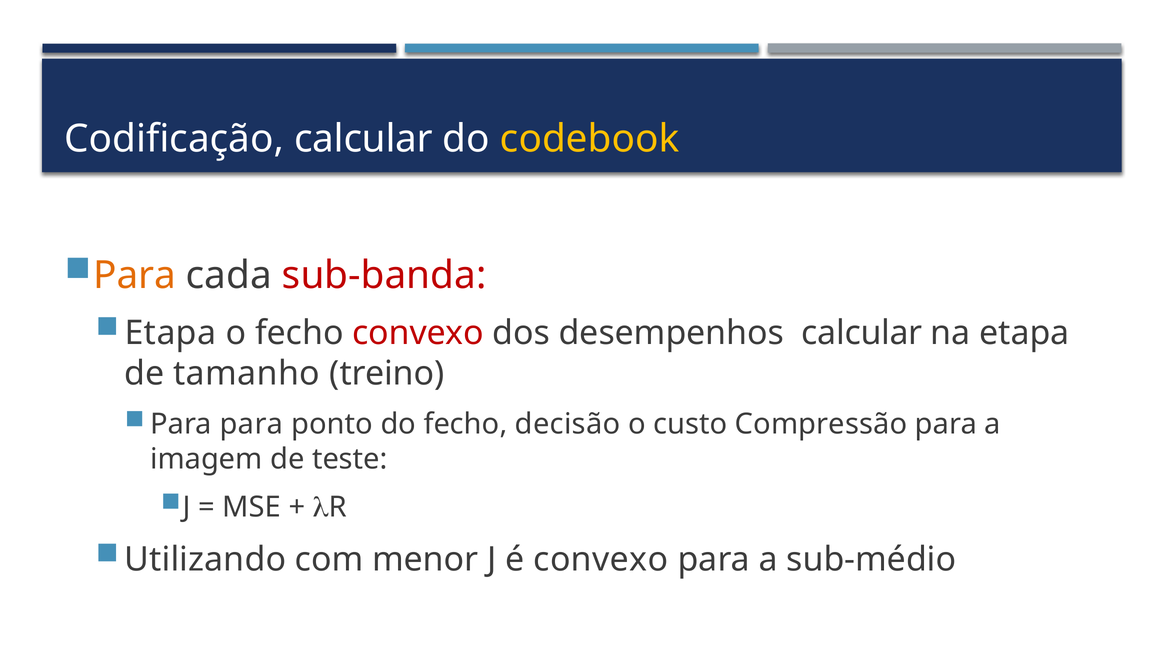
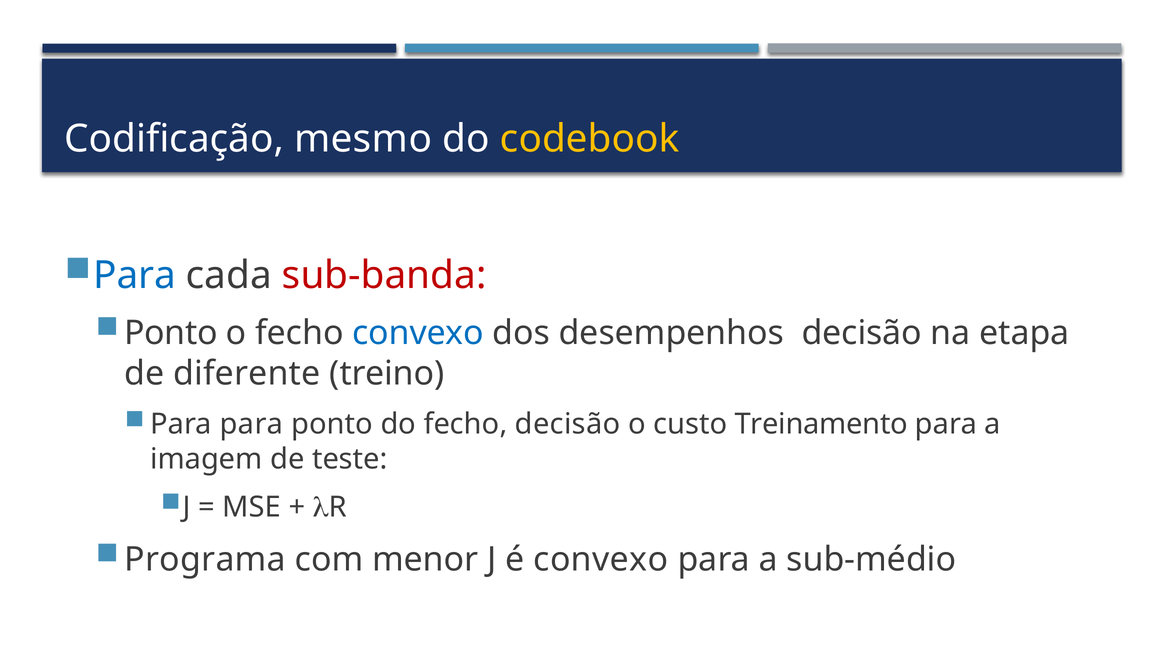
Codificação calcular: calcular -> mesmo
Para at (135, 275) colour: orange -> blue
Etapa at (170, 333): Etapa -> Ponto
convexo at (418, 333) colour: red -> blue
desempenhos calcular: calcular -> decisão
tamanho: tamanho -> diferente
Compressão: Compressão -> Treinamento
Utilizando: Utilizando -> Programa
